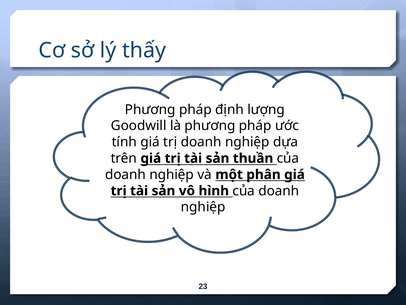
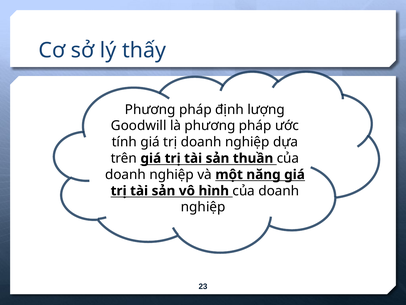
phân: phân -> năng
